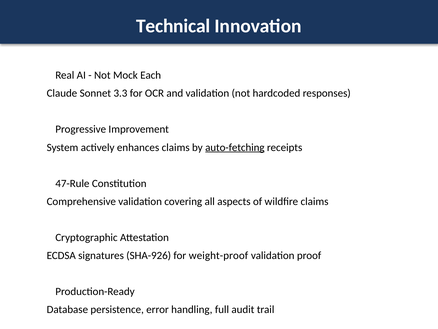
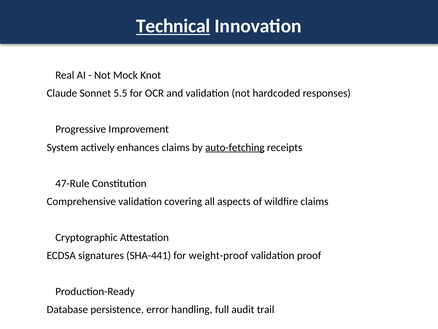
Technical underline: none -> present
Each: Each -> Knot
3.3: 3.3 -> 5.5
SHA-926: SHA-926 -> SHA-441
